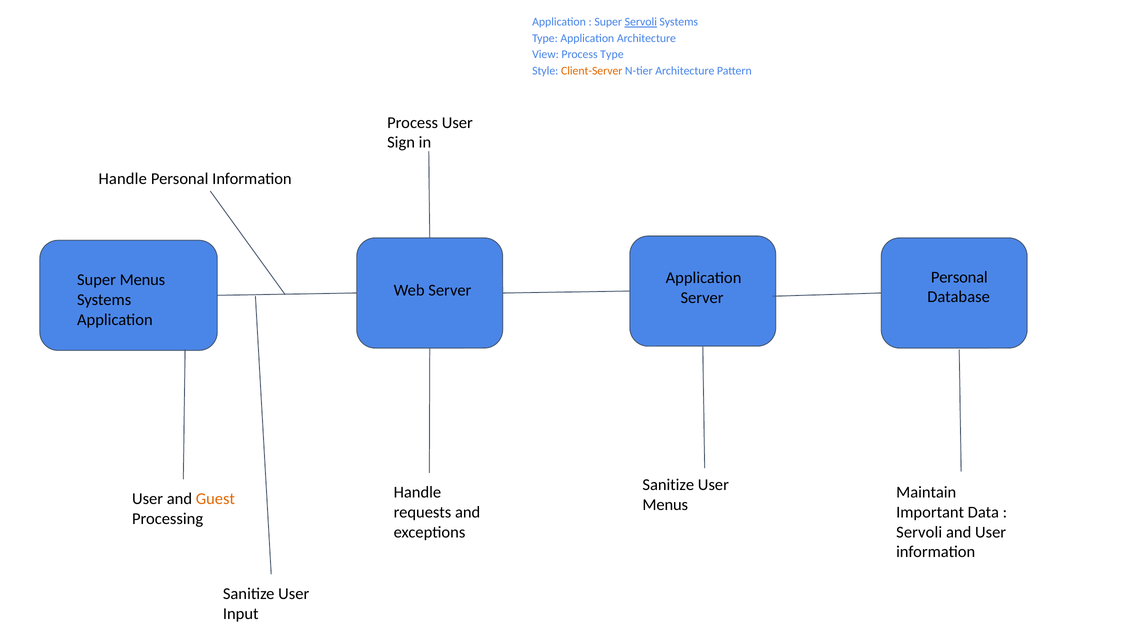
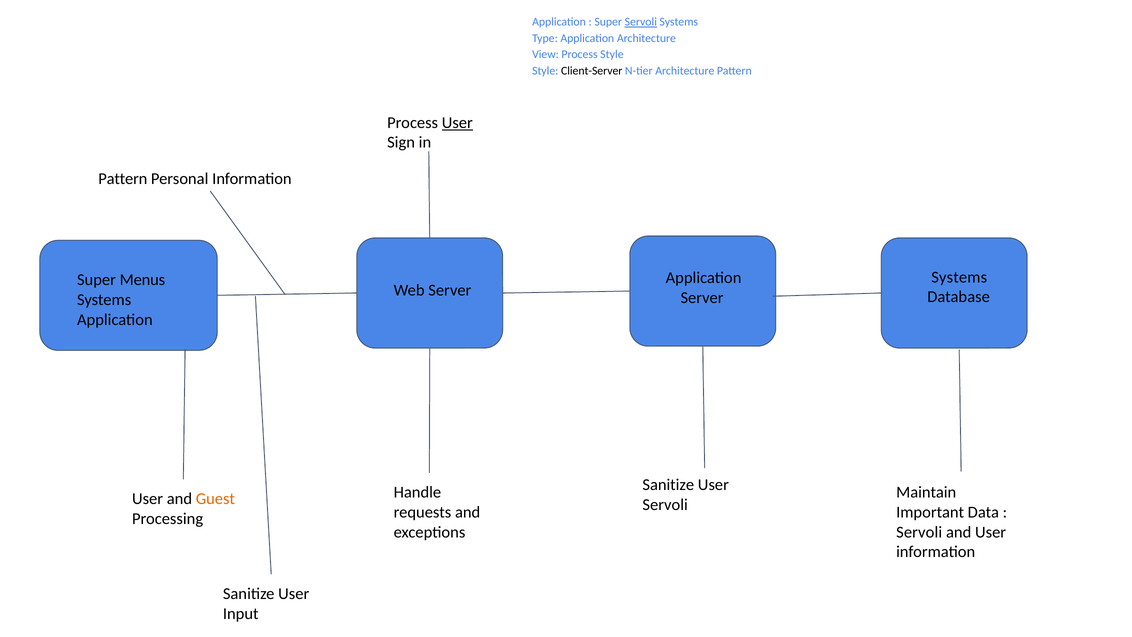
Process Type: Type -> Style
Client-Server colour: orange -> black
User at (457, 123) underline: none -> present
Handle at (123, 179): Handle -> Pattern
Personal at (959, 277): Personal -> Systems
Menus at (665, 505): Menus -> Servoli
